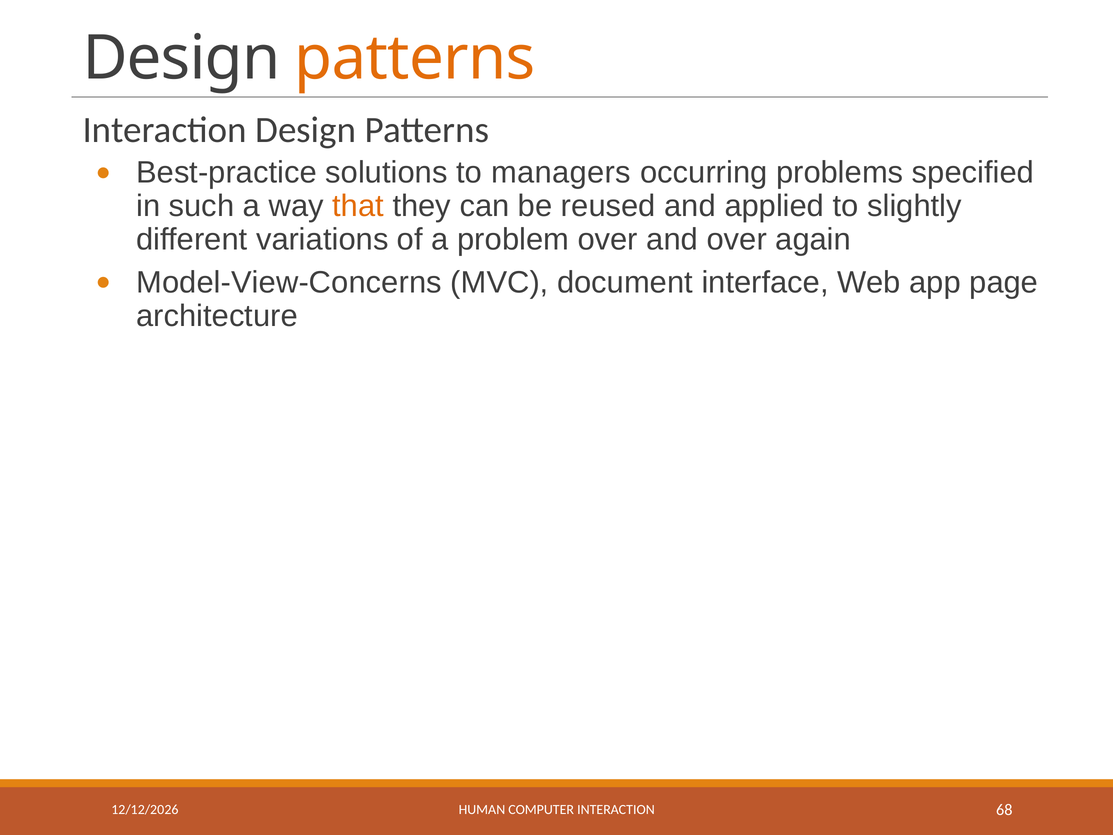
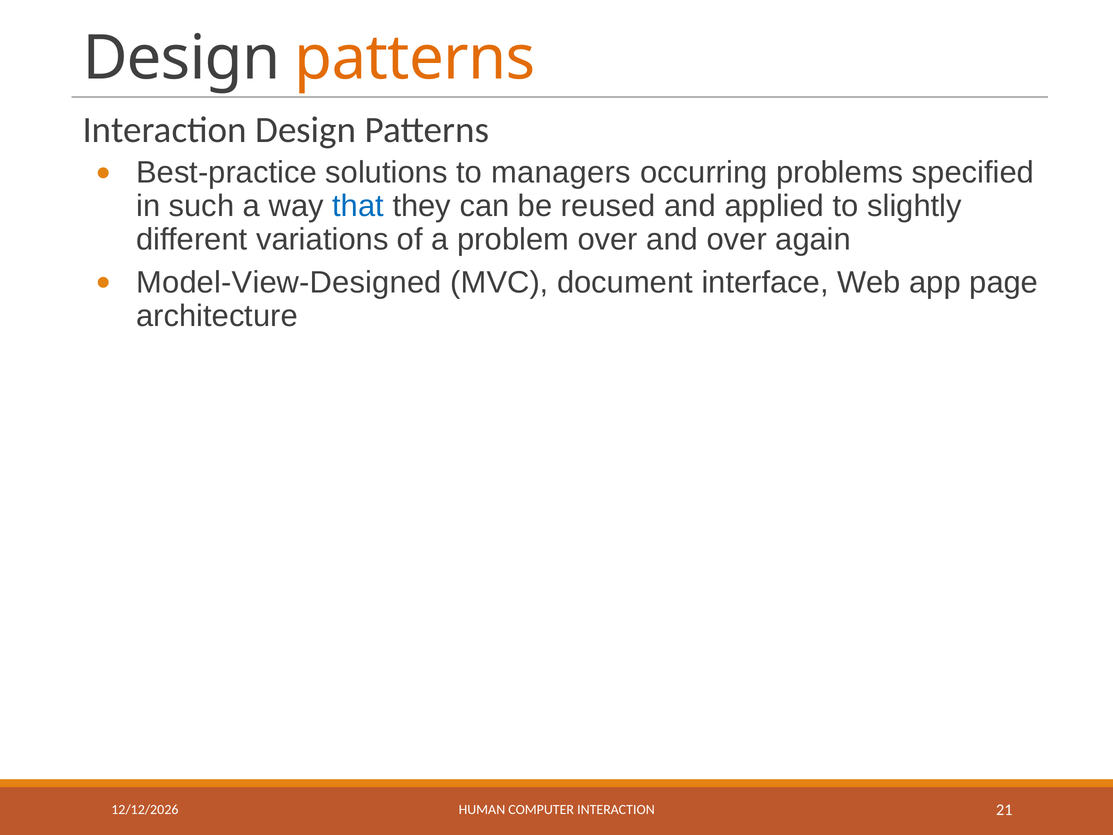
that colour: orange -> blue
Model-View-Concerns: Model-View-Concerns -> Model-View-Designed
68: 68 -> 21
